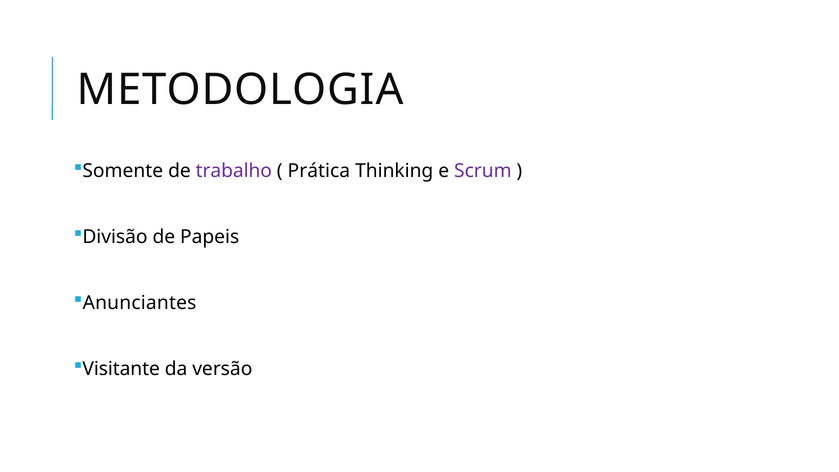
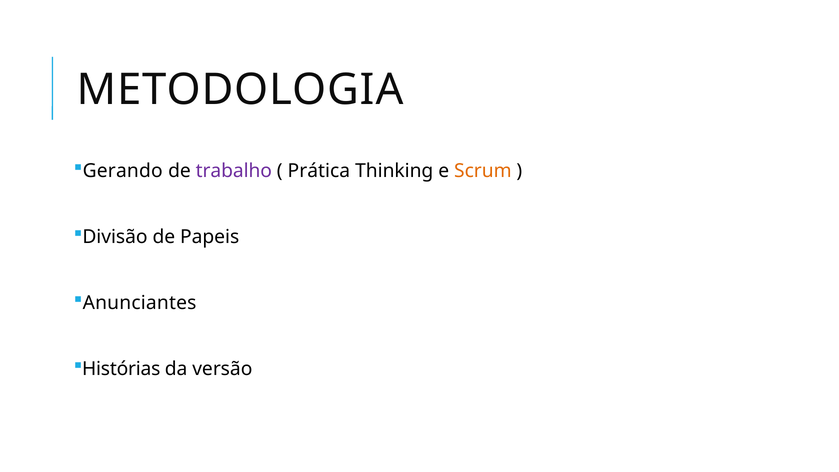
Somente: Somente -> Gerando
Scrum colour: purple -> orange
Visitante: Visitante -> Histórias
